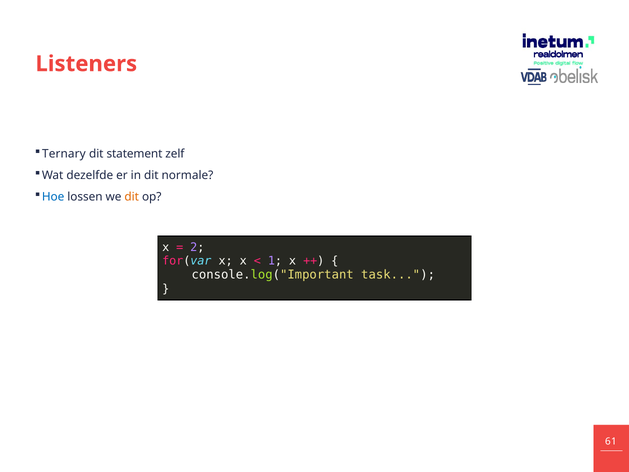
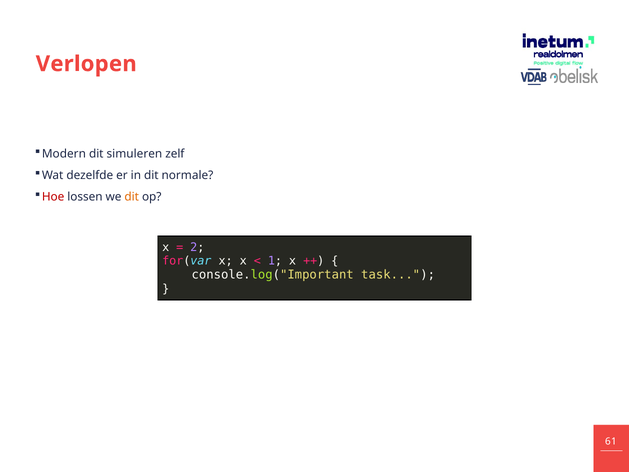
Listeners: Listeners -> Verlopen
Ternary: Ternary -> Modern
statement: statement -> simuleren
Hoe colour: blue -> red
